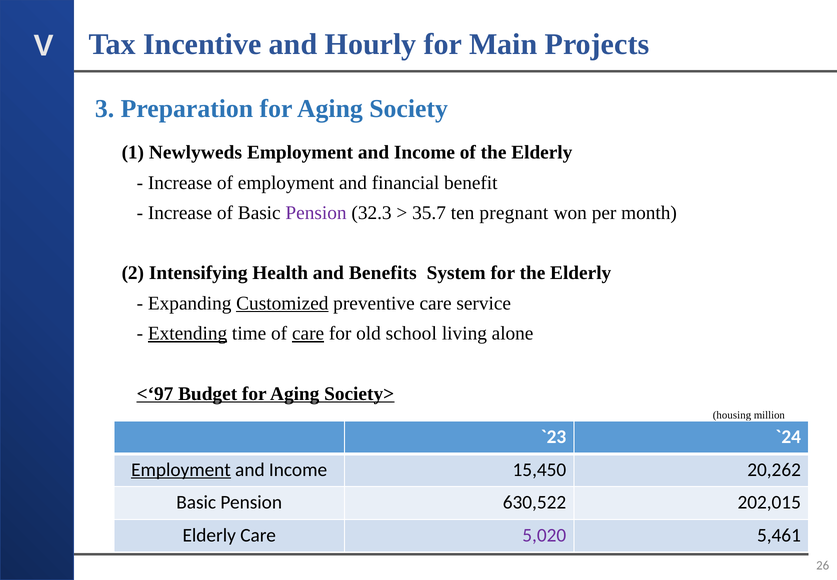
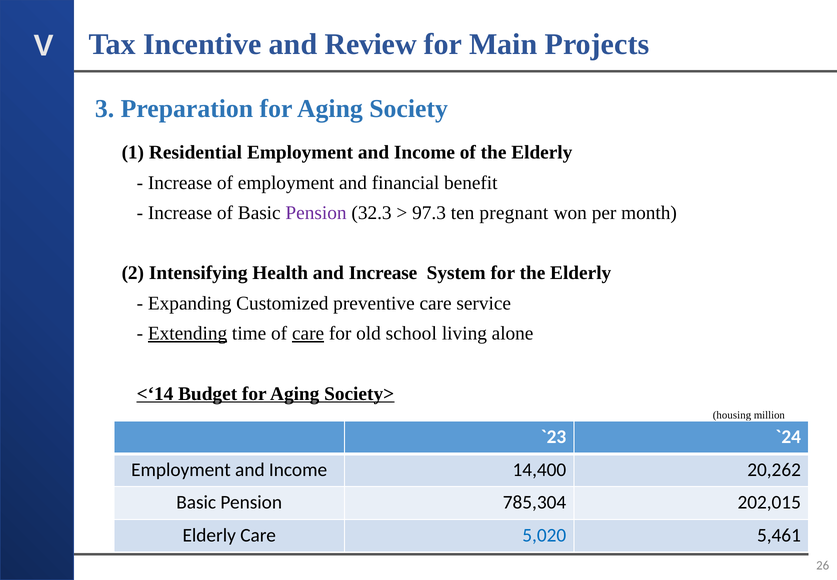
Hourly: Hourly -> Review
Newlyweds: Newlyweds -> Residential
35.7: 35.7 -> 97.3
and Benefits: Benefits -> Increase
Customized underline: present -> none
<‘97: <‘97 -> <‘14
Employment at (181, 469) underline: present -> none
15,450: 15,450 -> 14,400
630,522: 630,522 -> 785,304
5,020 colour: purple -> blue
